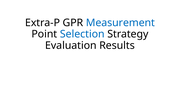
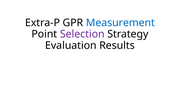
Selection colour: blue -> purple
